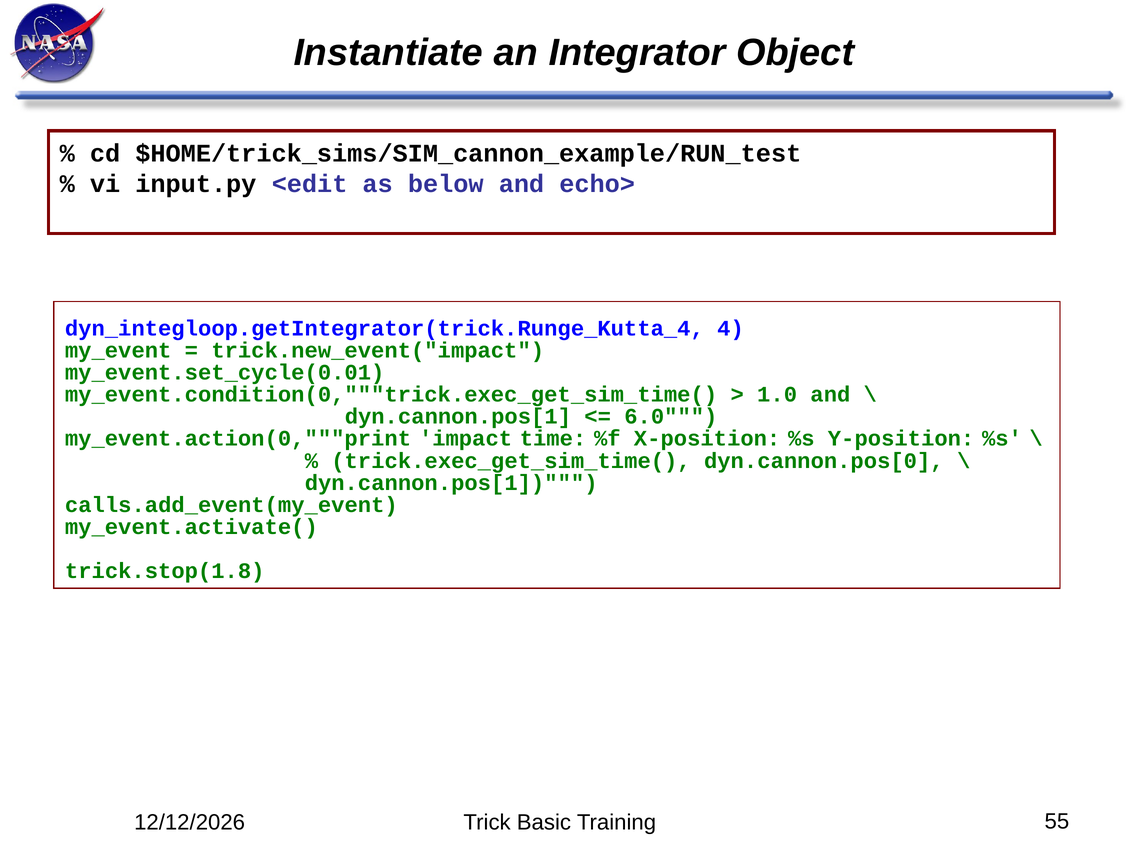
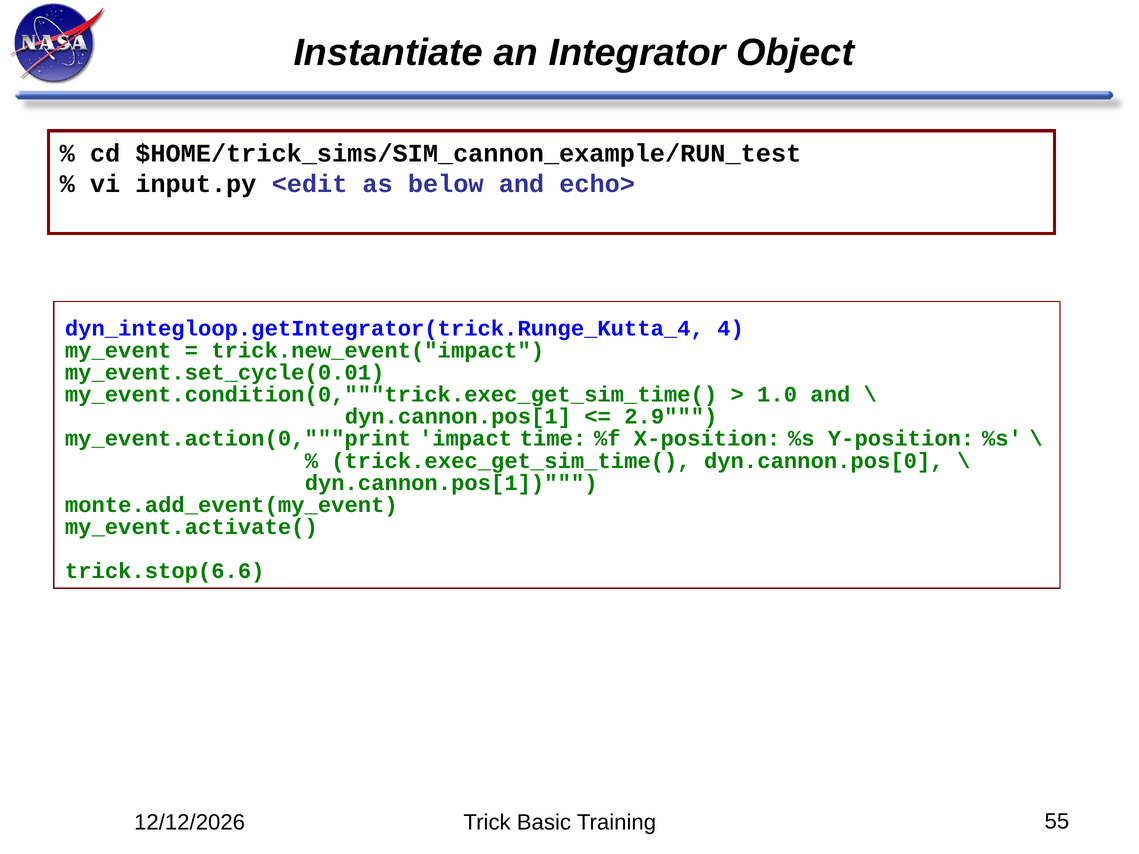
6.0: 6.0 -> 2.9
calls.add_event(my_event: calls.add_event(my_event -> monte.add_event(my_event
trick.stop(1.8: trick.stop(1.8 -> trick.stop(6.6
